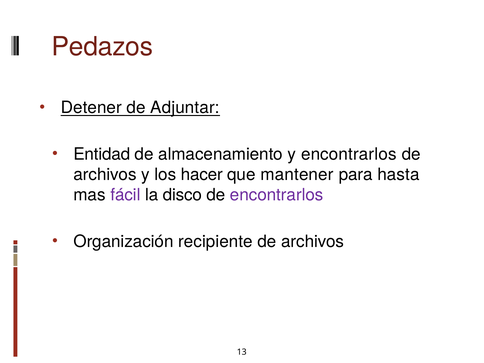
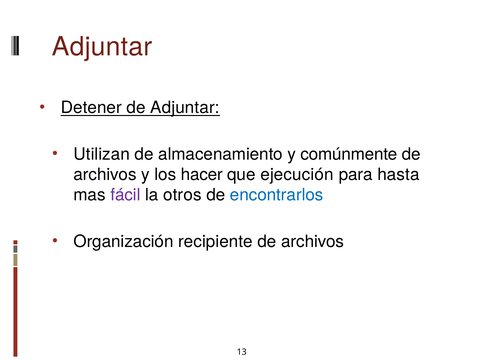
Pedazos at (102, 47): Pedazos -> Adjuntar
Entidad: Entidad -> Utilizan
y encontrarlos: encontrarlos -> comúnmente
mantener: mantener -> ejecución
disco: disco -> otros
encontrarlos at (277, 195) colour: purple -> blue
